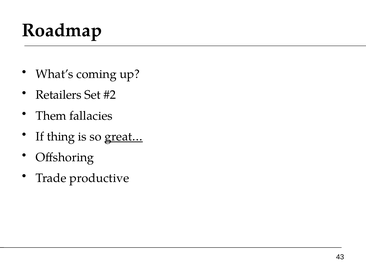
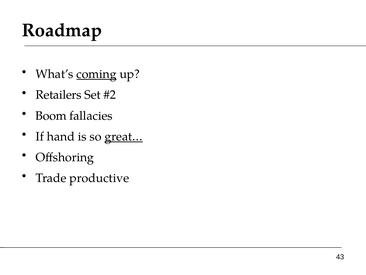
coming underline: none -> present
Them: Them -> Boom
thing: thing -> hand
